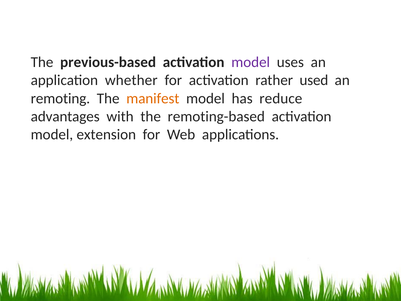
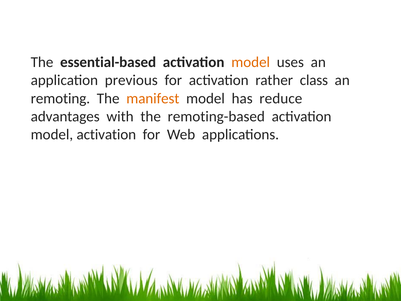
previous-based: previous-based -> essential-based
model at (251, 62) colour: purple -> orange
whether: whether -> previous
used: used -> class
model extension: extension -> activation
